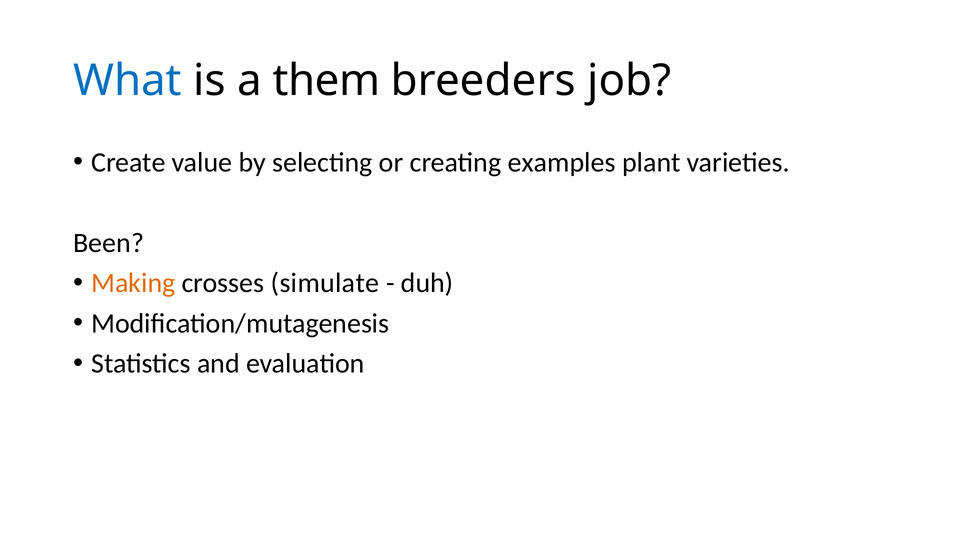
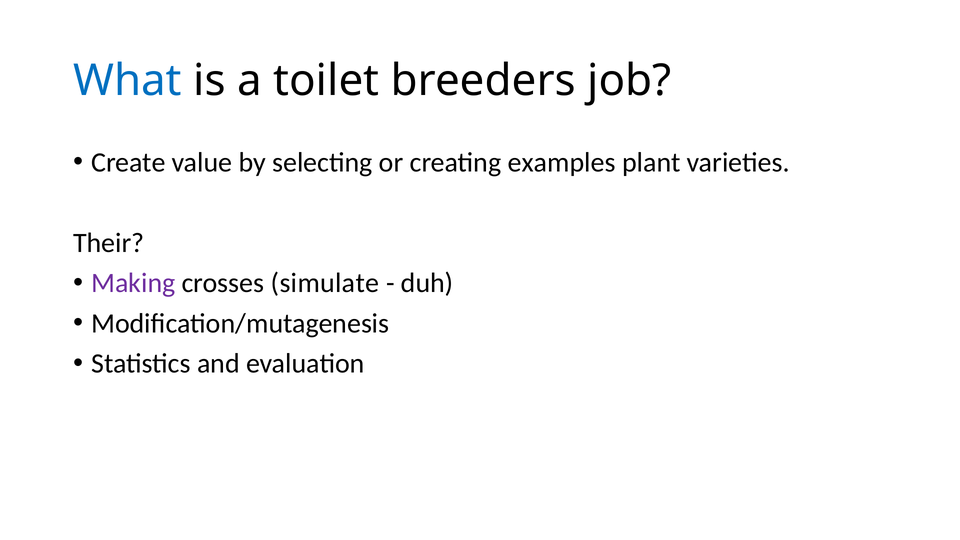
them: them -> toilet
Been: Been -> Their
Making colour: orange -> purple
